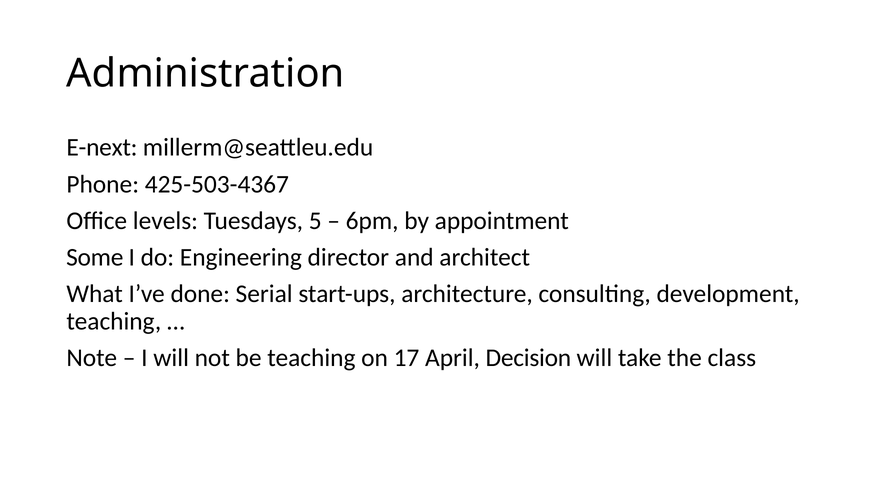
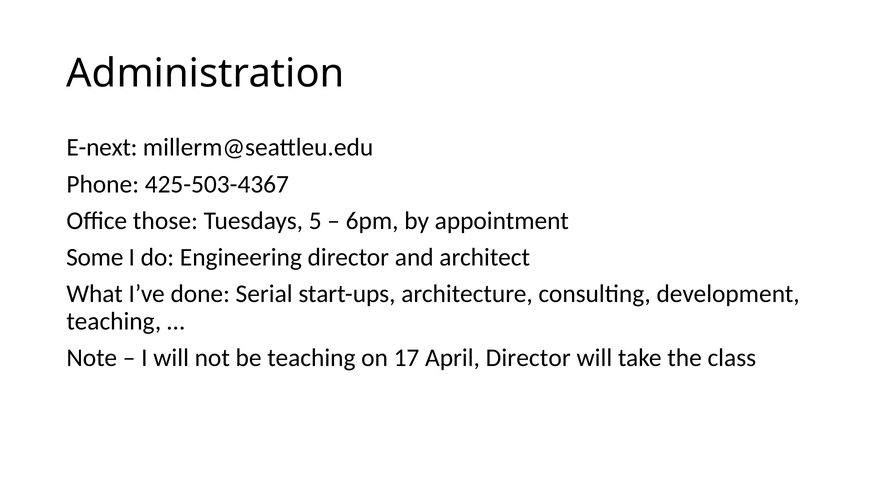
levels: levels -> those
April Decision: Decision -> Director
